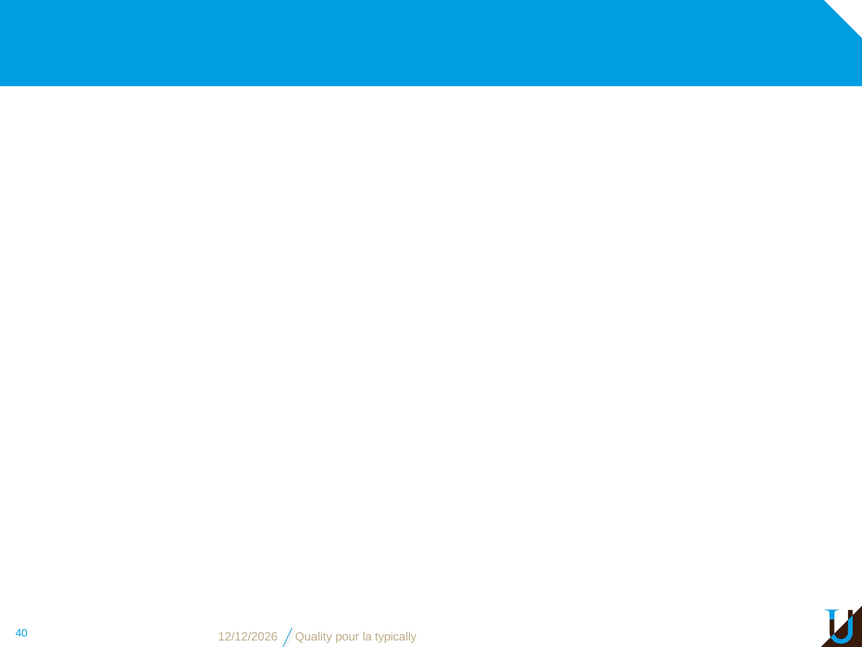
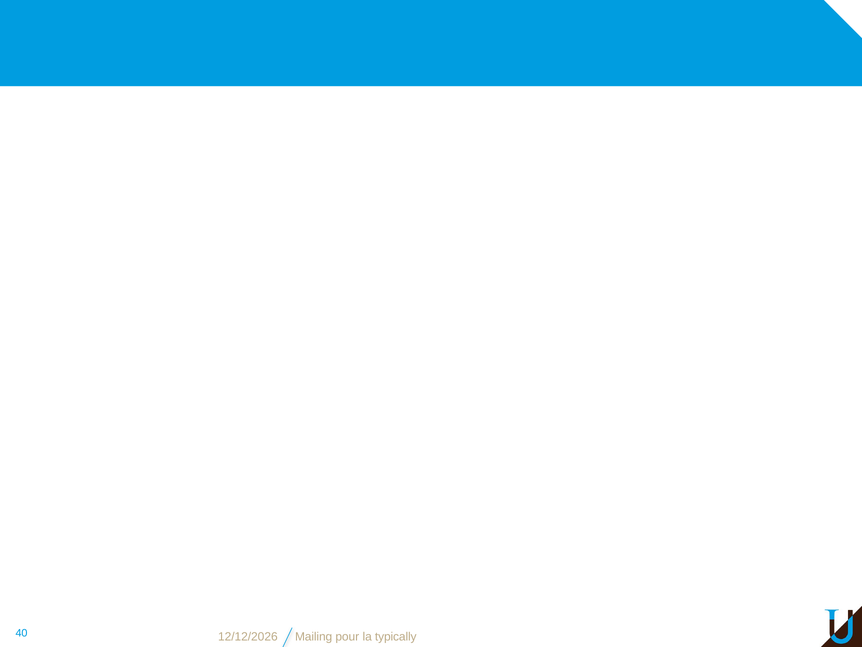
Quality: Quality -> Mailing
